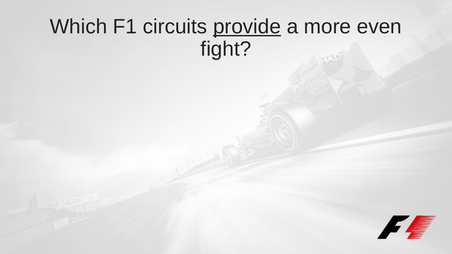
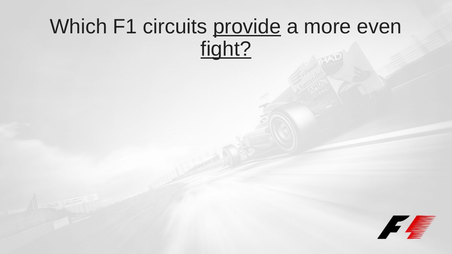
fight underline: none -> present
